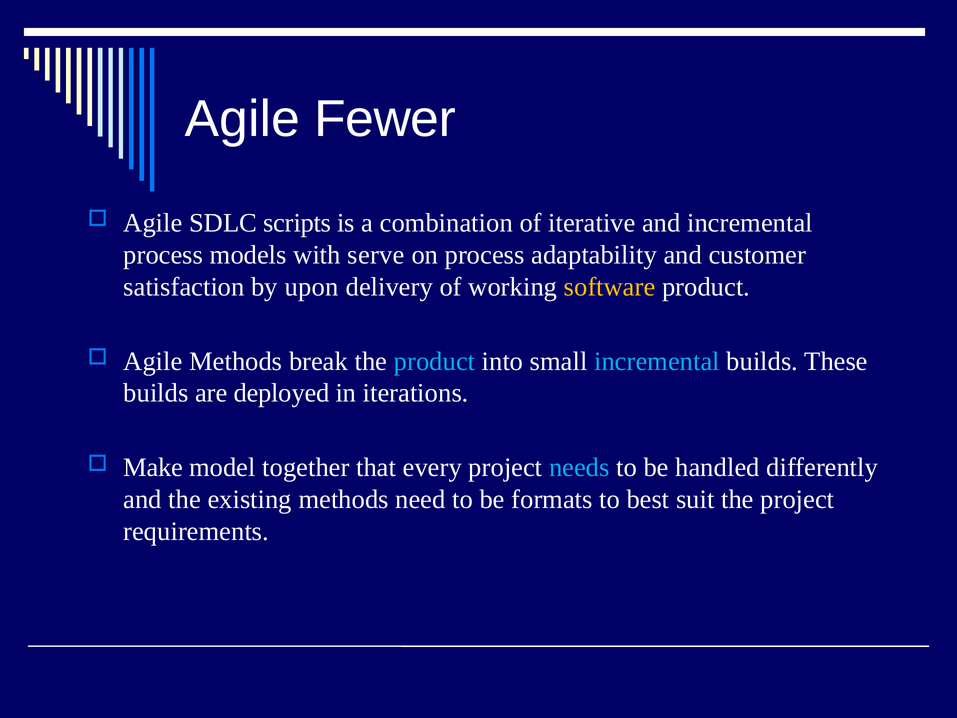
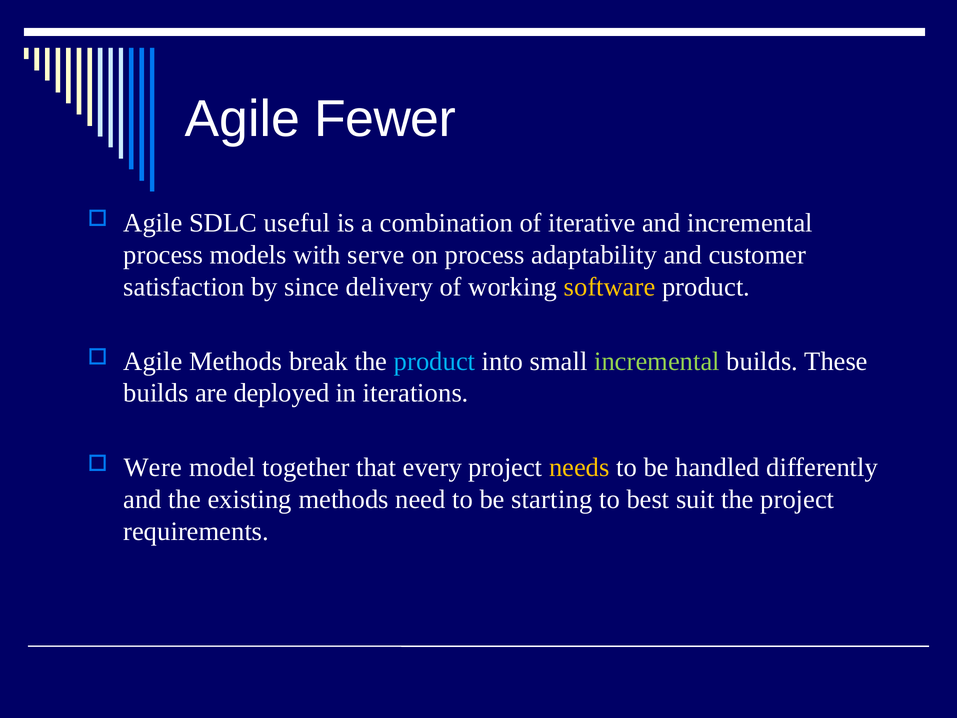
scripts: scripts -> useful
upon: upon -> since
incremental at (657, 361) colour: light blue -> light green
Make: Make -> Were
needs colour: light blue -> yellow
formats: formats -> starting
